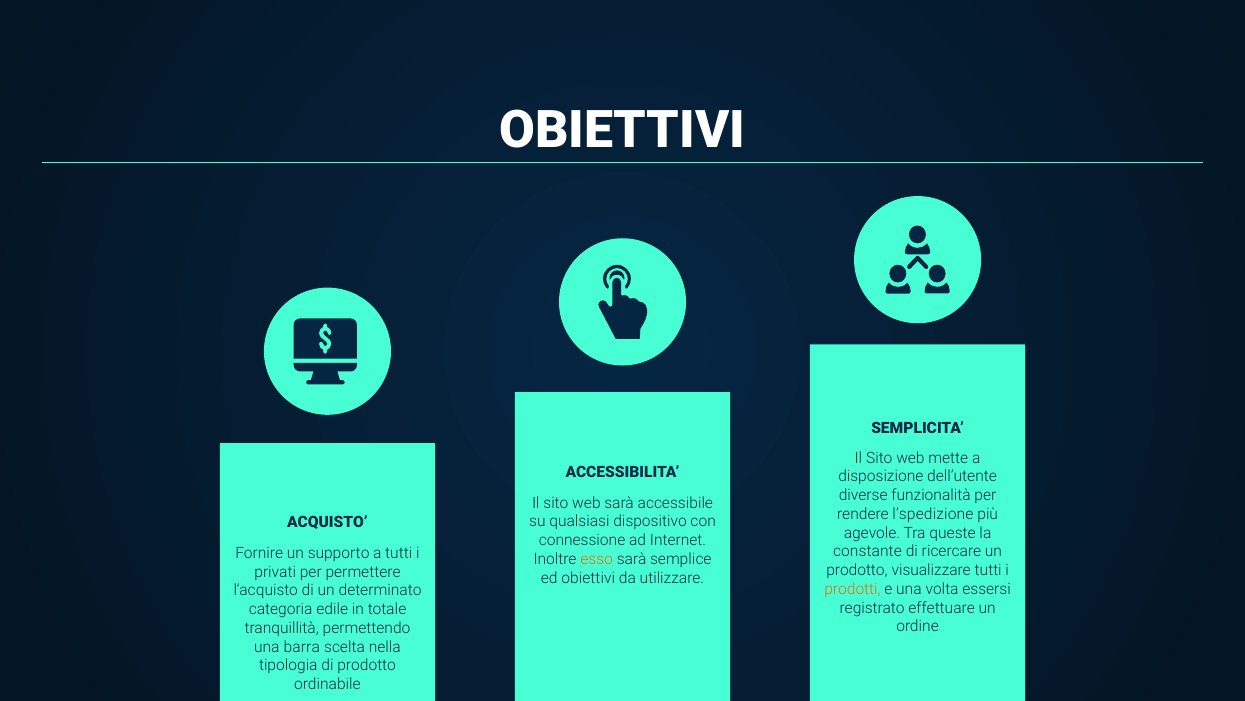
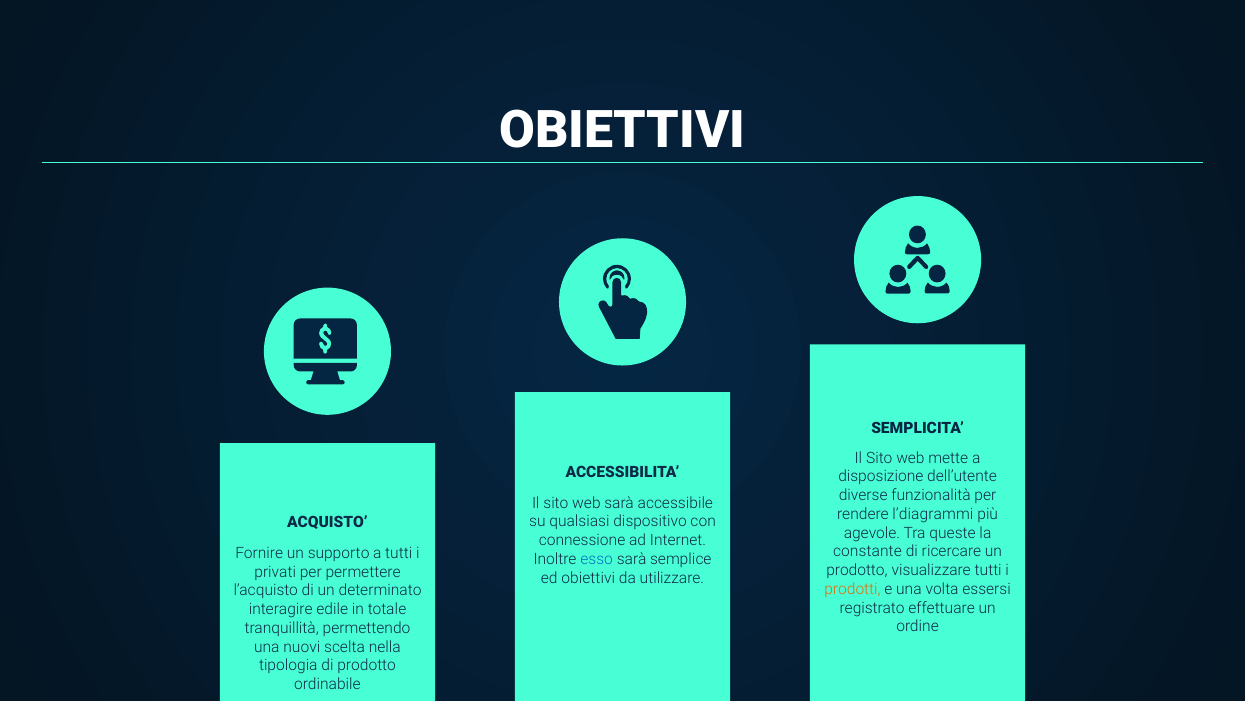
l’spedizione: l’spedizione -> l’diagrammi
esso colour: orange -> blue
categoria: categoria -> interagire
barra: barra -> nuovi
